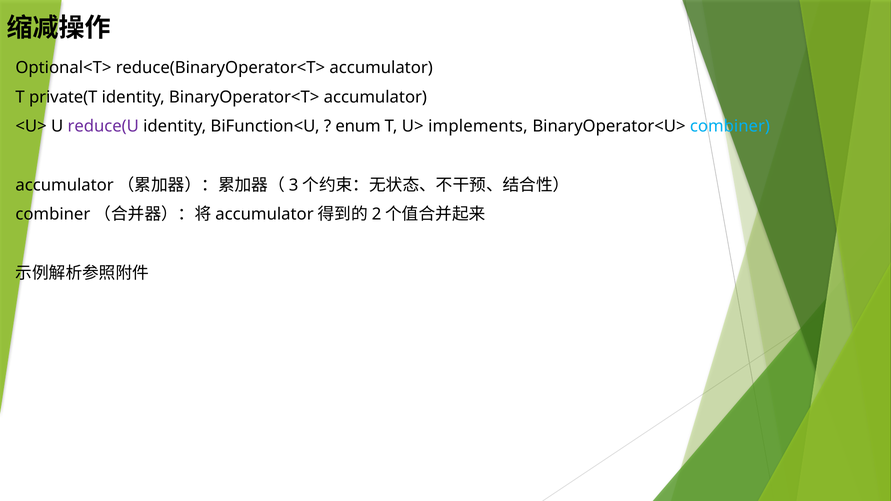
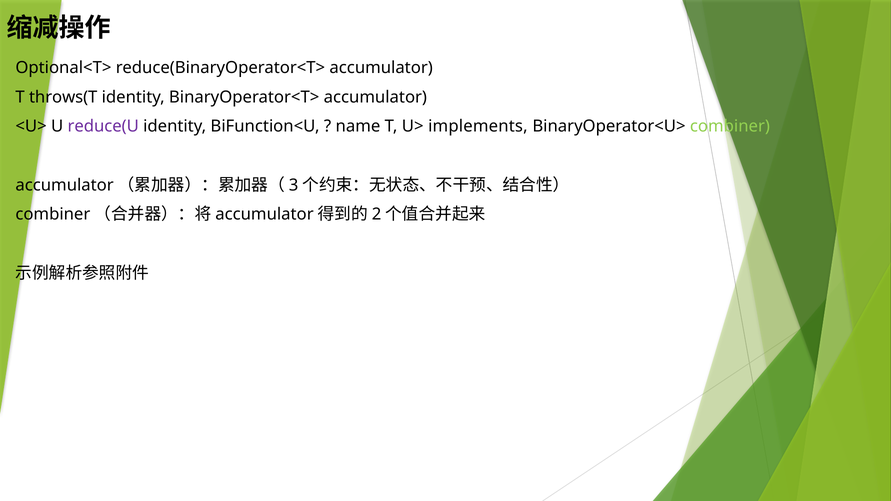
private(T: private(T -> throws(T
enum: enum -> name
combiner colour: light blue -> light green
